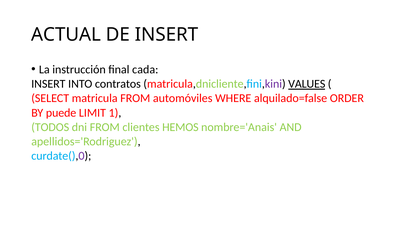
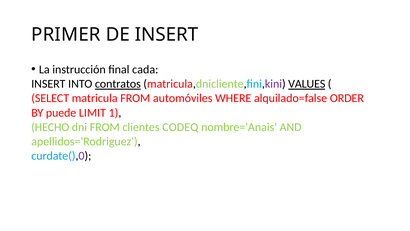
ACTUAL: ACTUAL -> PRIMER
contratos underline: none -> present
TODOS: TODOS -> HECHO
HEMOS: HEMOS -> CODEQ
